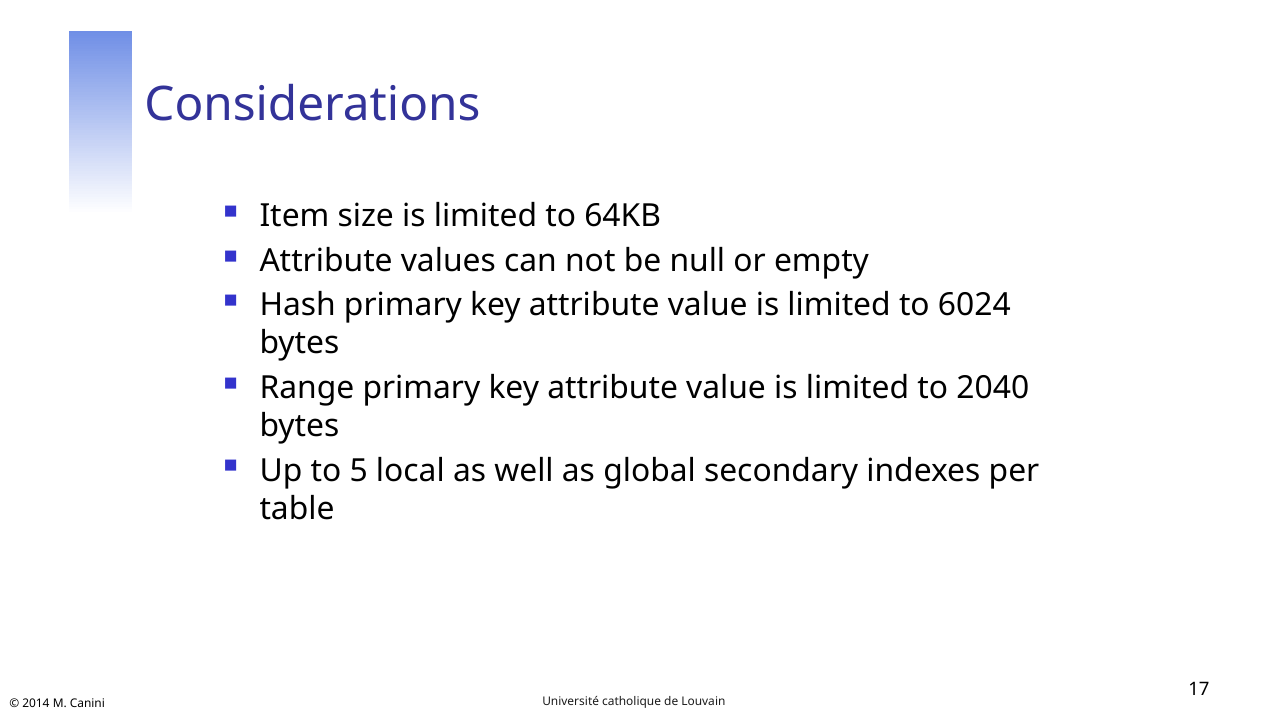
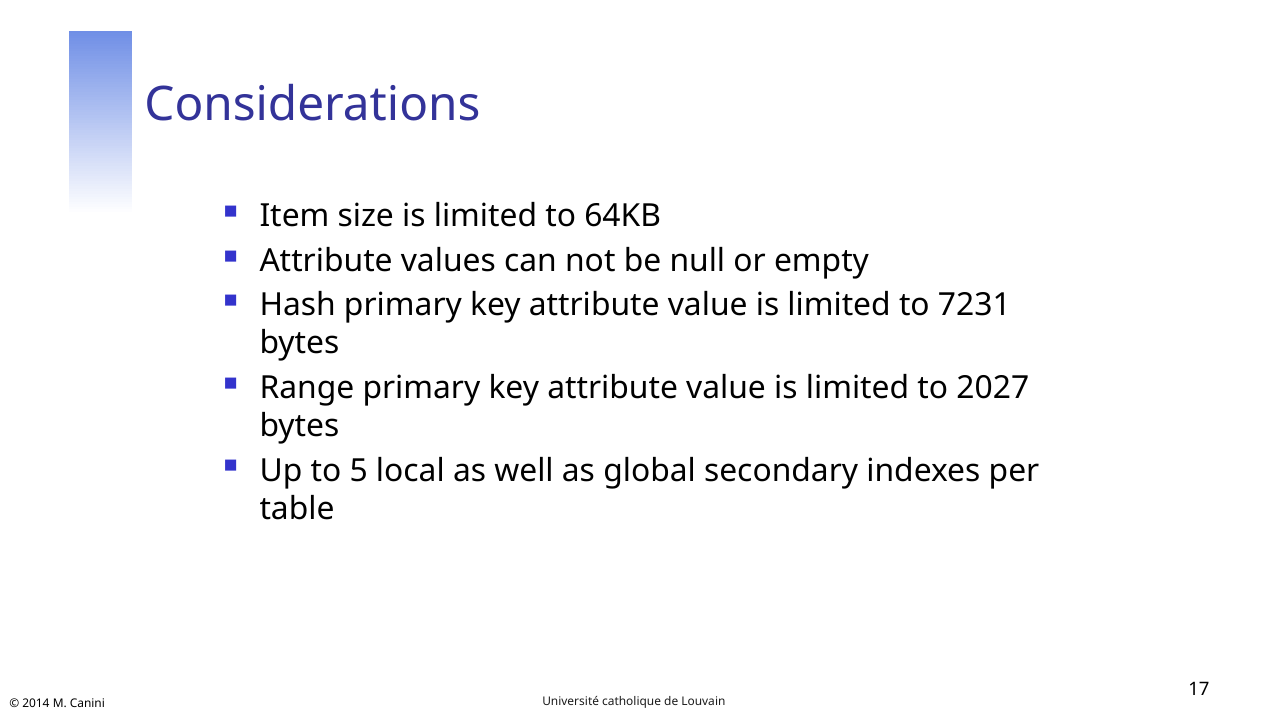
6024: 6024 -> 7231
2040: 2040 -> 2027
